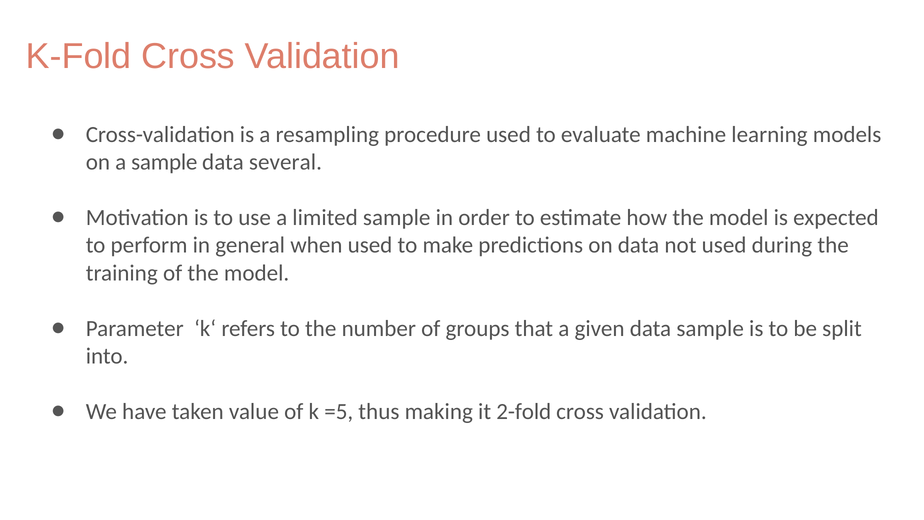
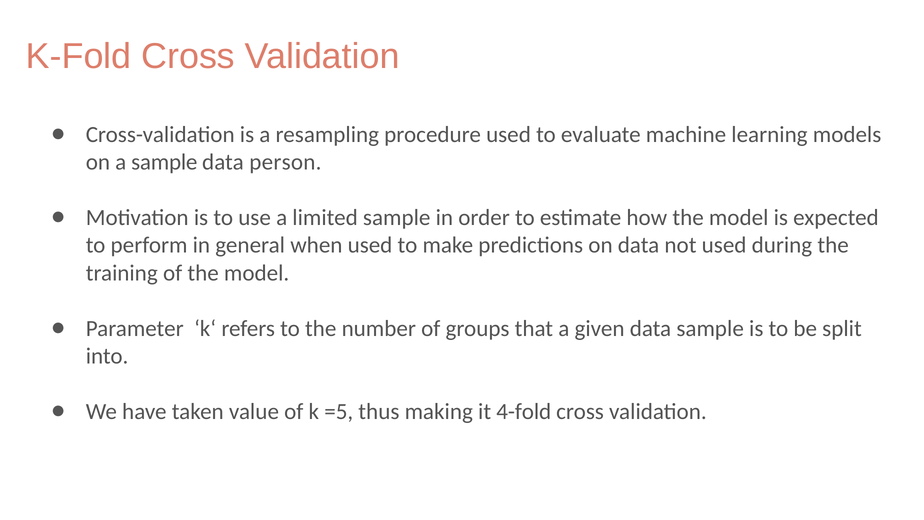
several: several -> person
2-fold: 2-fold -> 4-fold
